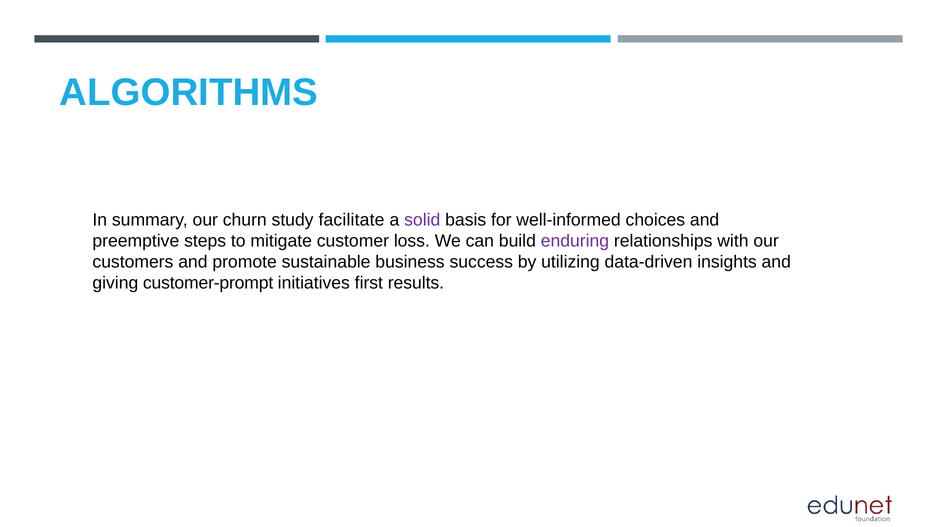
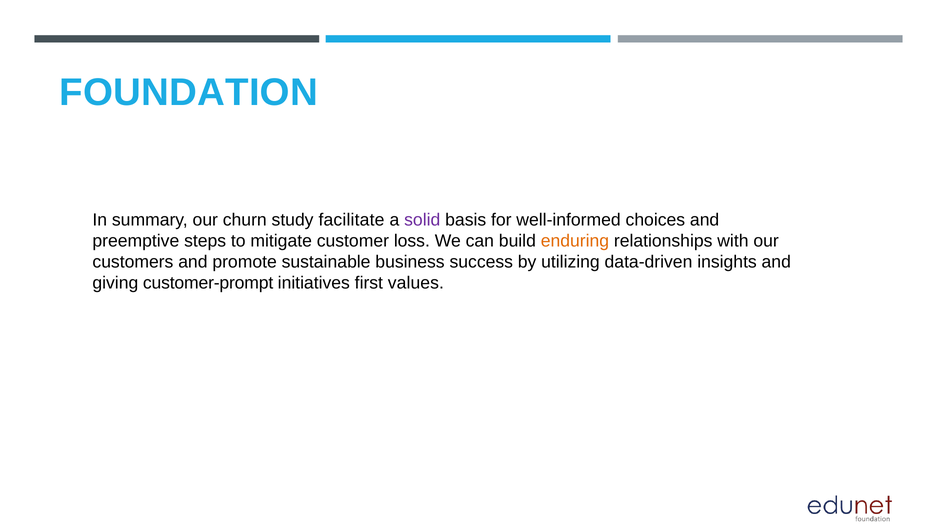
ALGORITHMS: ALGORITHMS -> FOUNDATION
enduring colour: purple -> orange
results: results -> values
